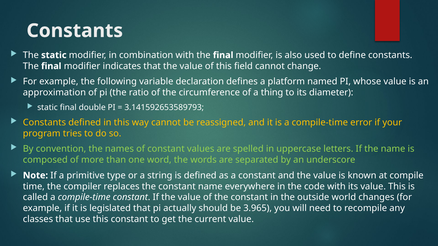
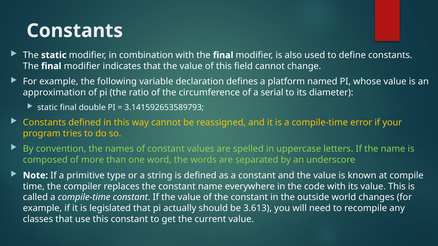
thing: thing -> serial
3.965: 3.965 -> 3.613
